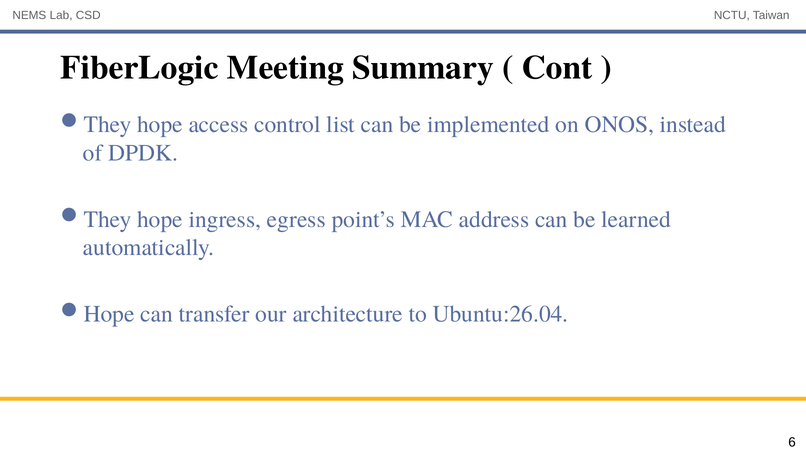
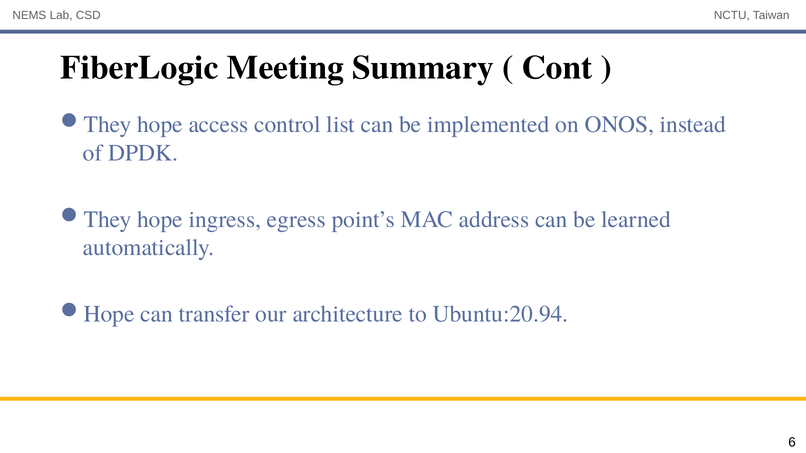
Ubuntu:26.04: Ubuntu:26.04 -> Ubuntu:20.94
